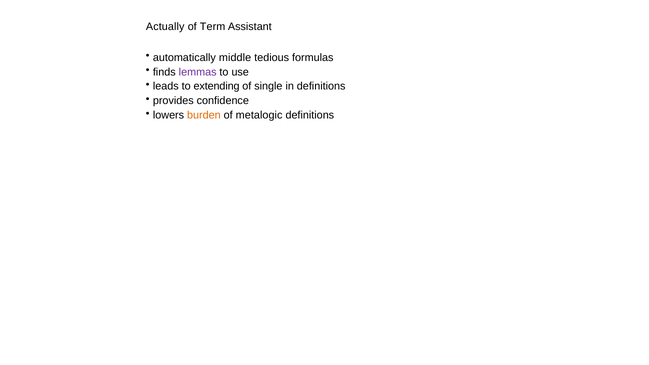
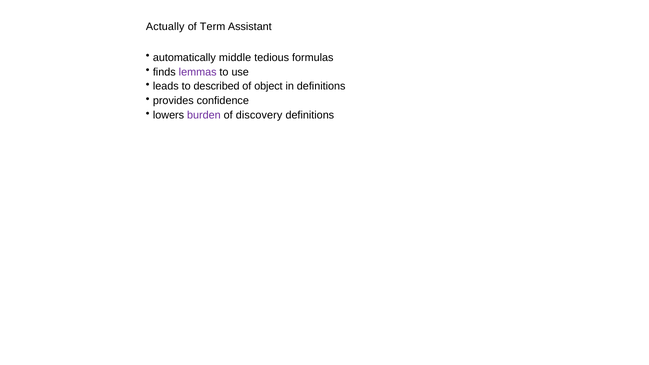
extending: extending -> described
single: single -> object
burden colour: orange -> purple
metalogic: metalogic -> discovery
